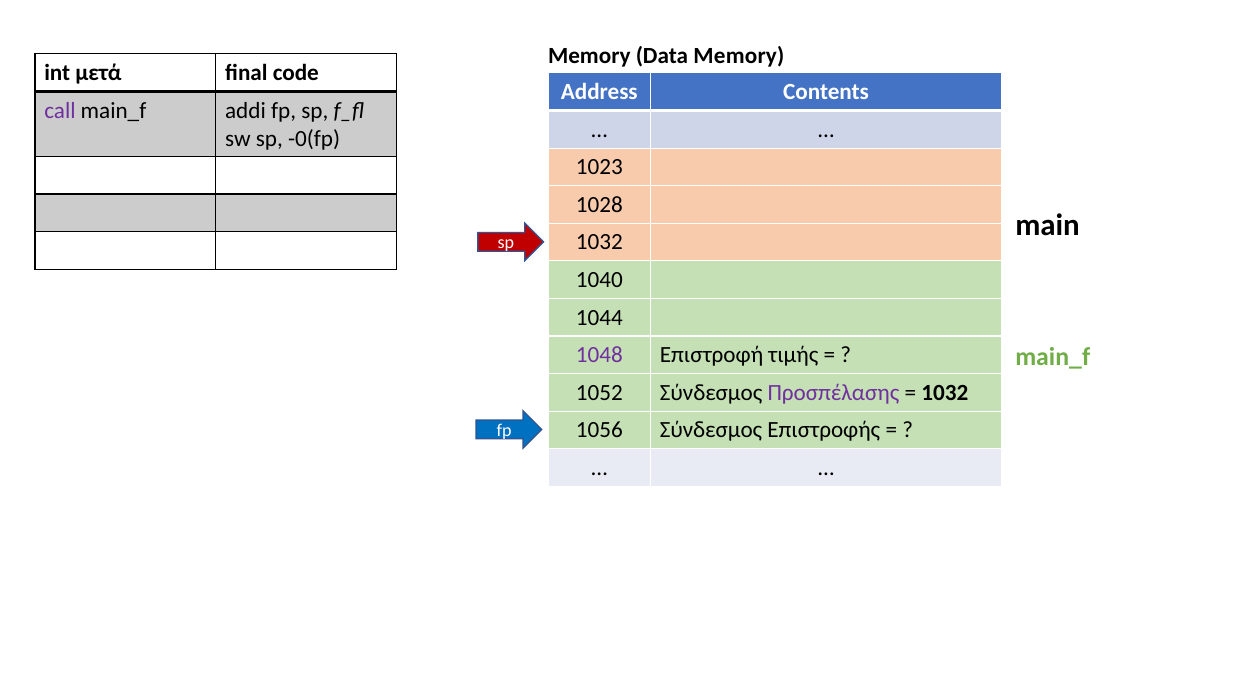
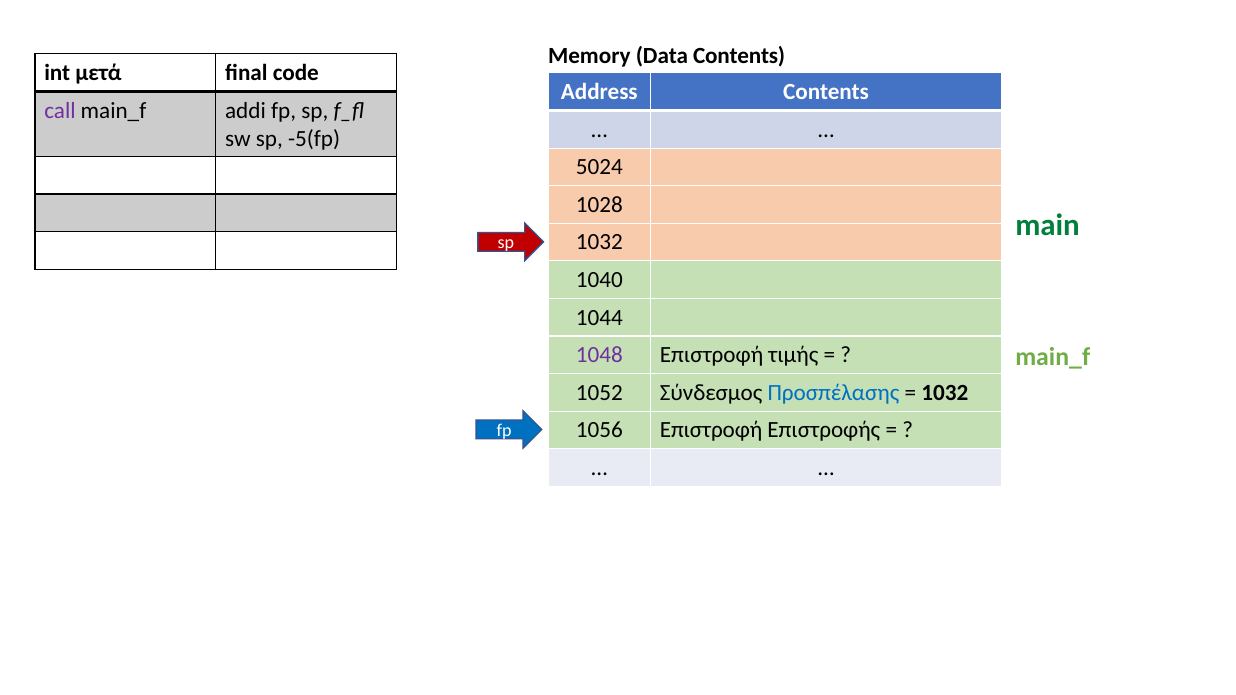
Data Memory: Memory -> Contents
-0(fp: -0(fp -> -5(fp
1023: 1023 -> 5024
main colour: black -> green
Προσπέλασης colour: purple -> blue
1056 Σύνδεσμος: Σύνδεσμος -> Επιστροφή
